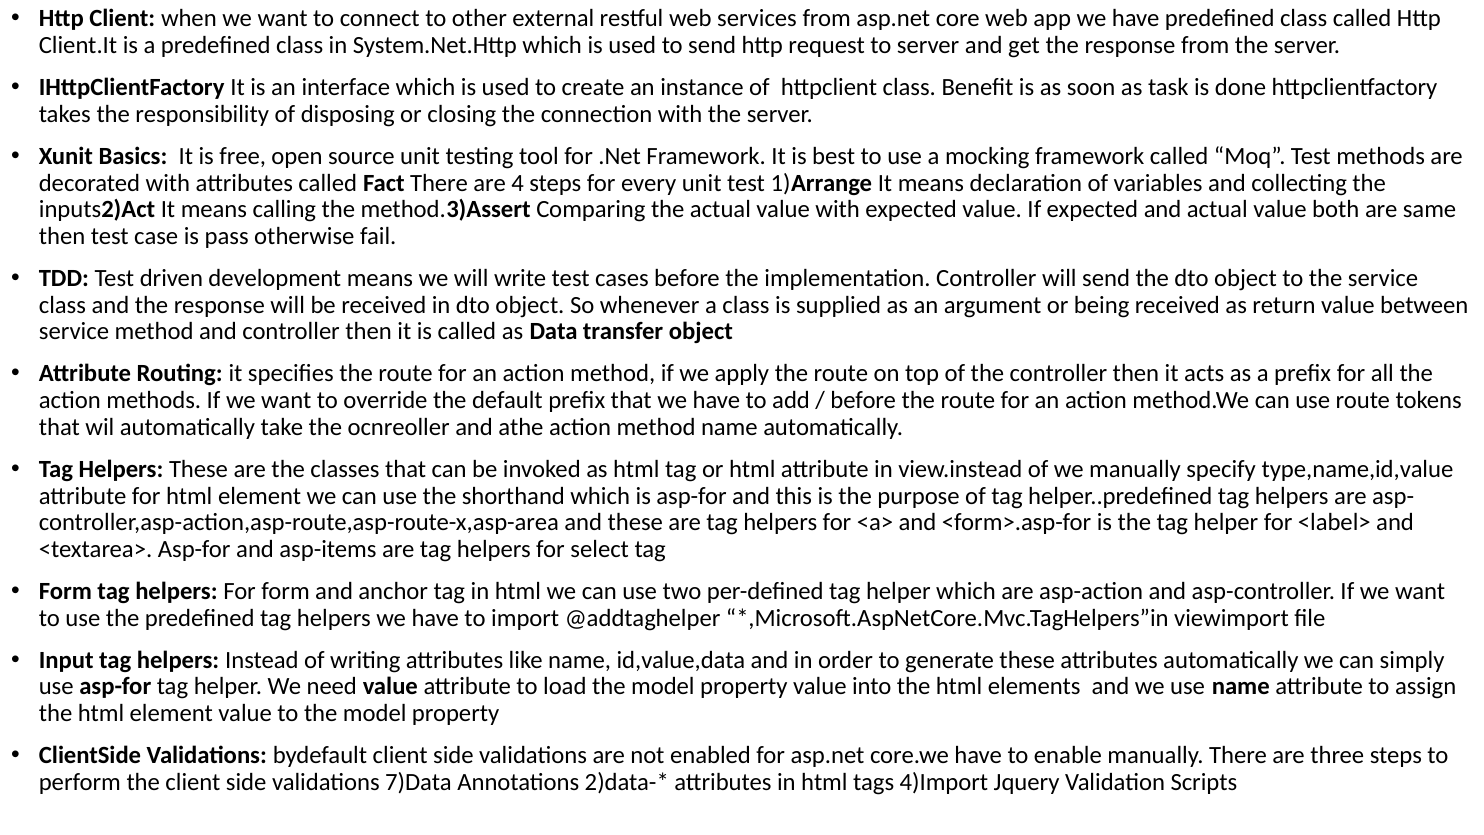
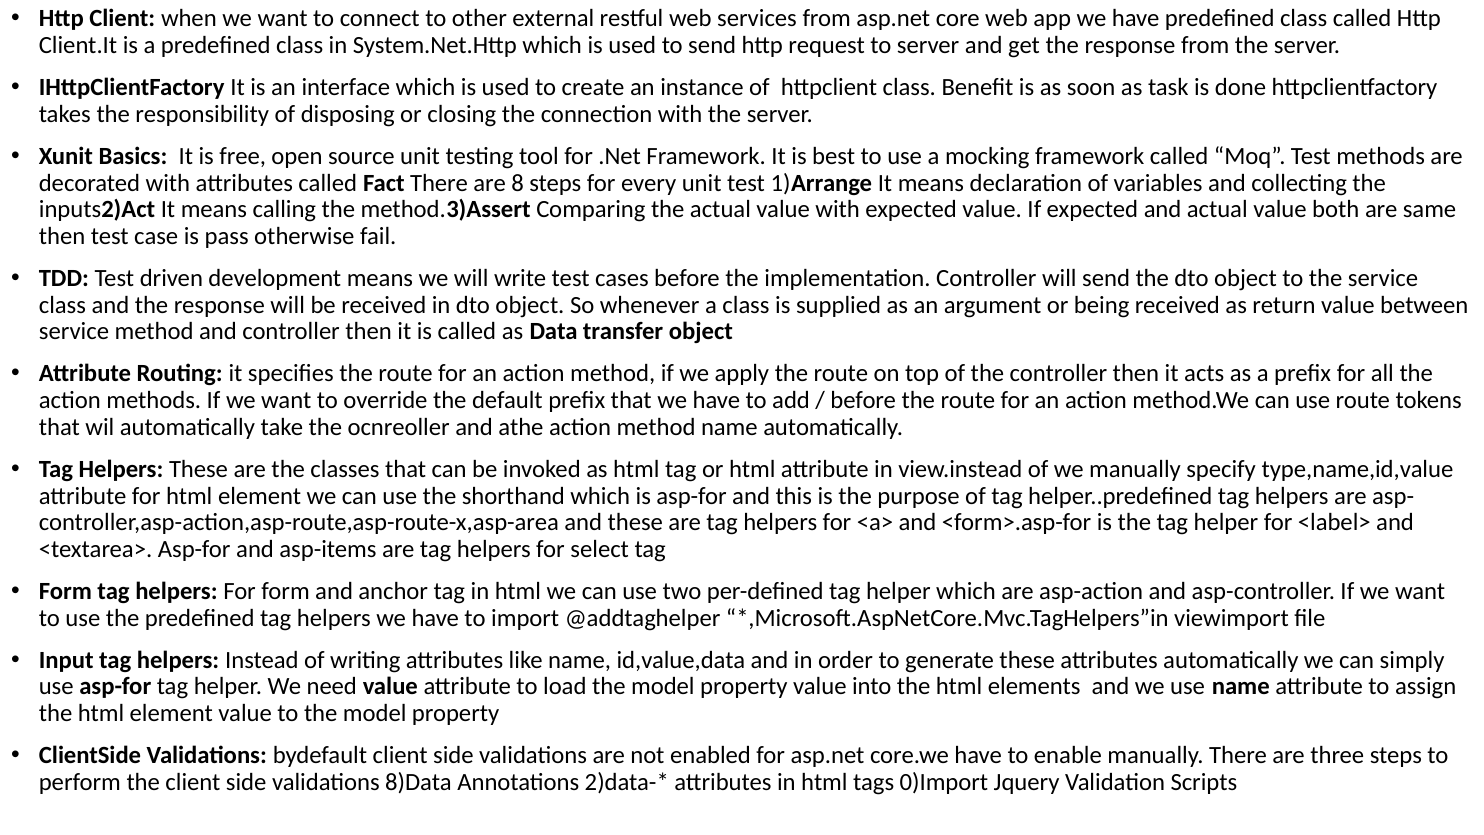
4: 4 -> 8
7)Data: 7)Data -> 8)Data
4)Import: 4)Import -> 0)Import
